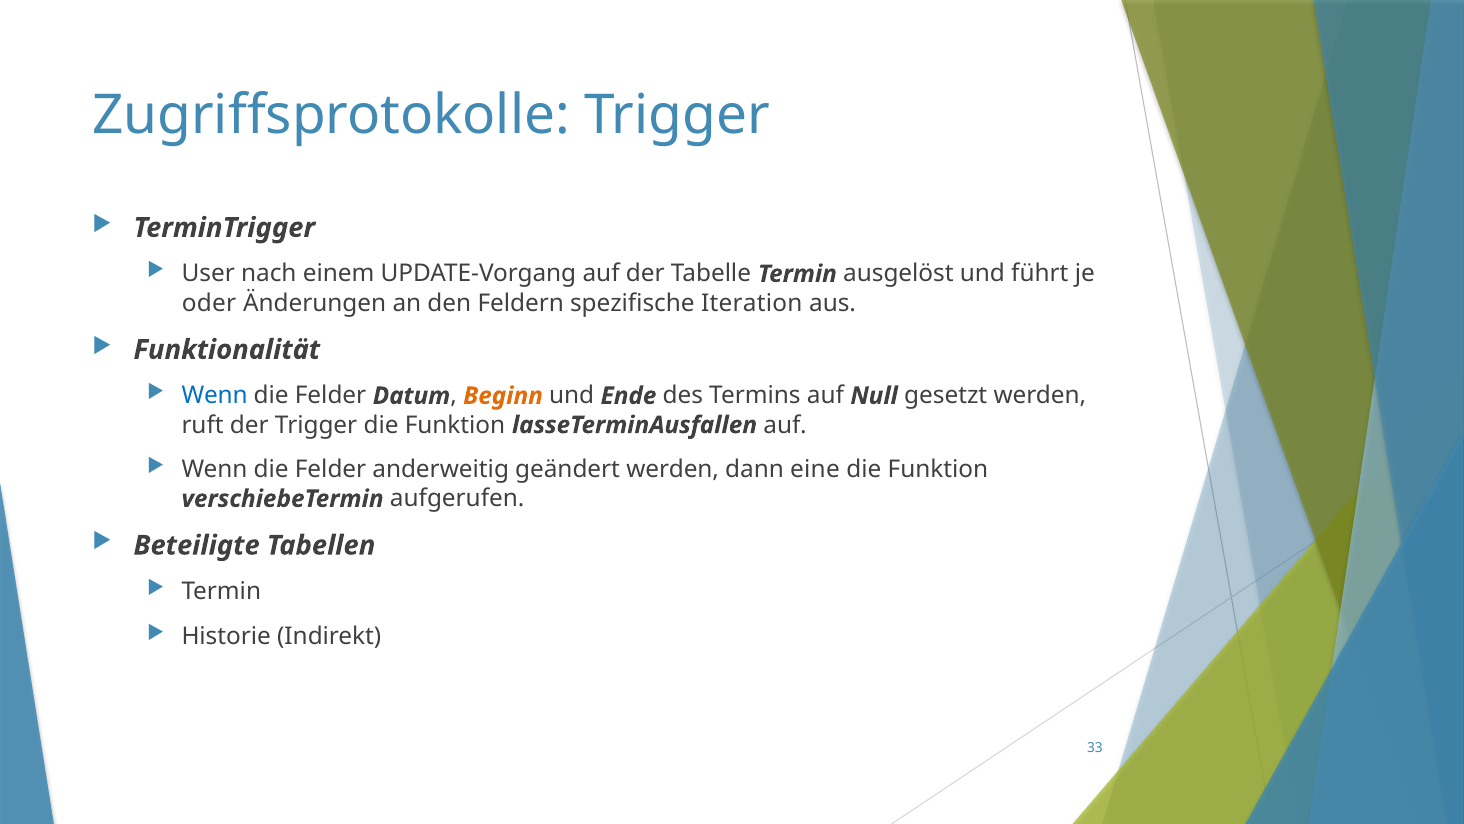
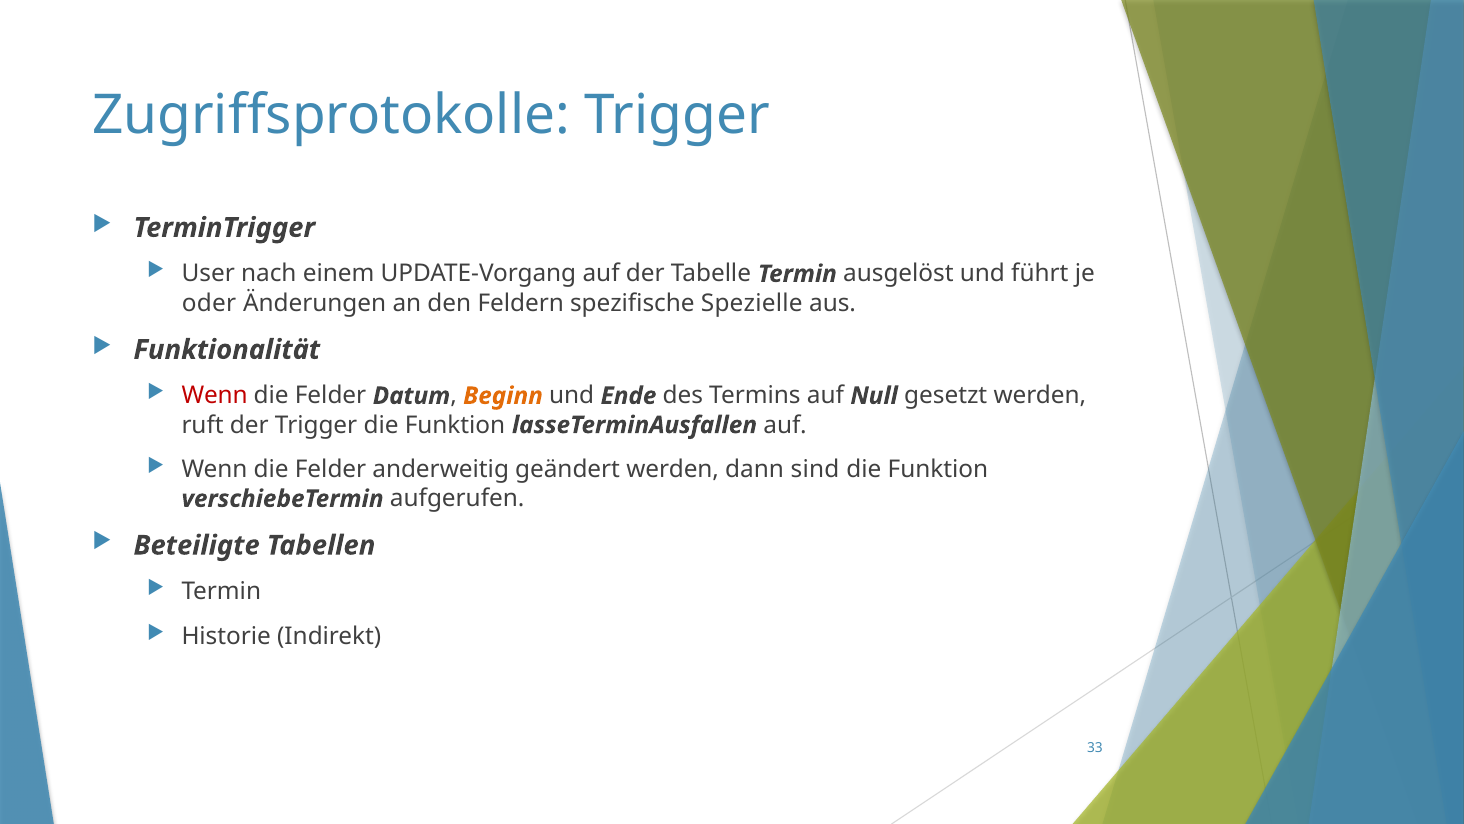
Iteration: Iteration -> Spezielle
Wenn at (215, 396) colour: blue -> red
eine: eine -> sind
